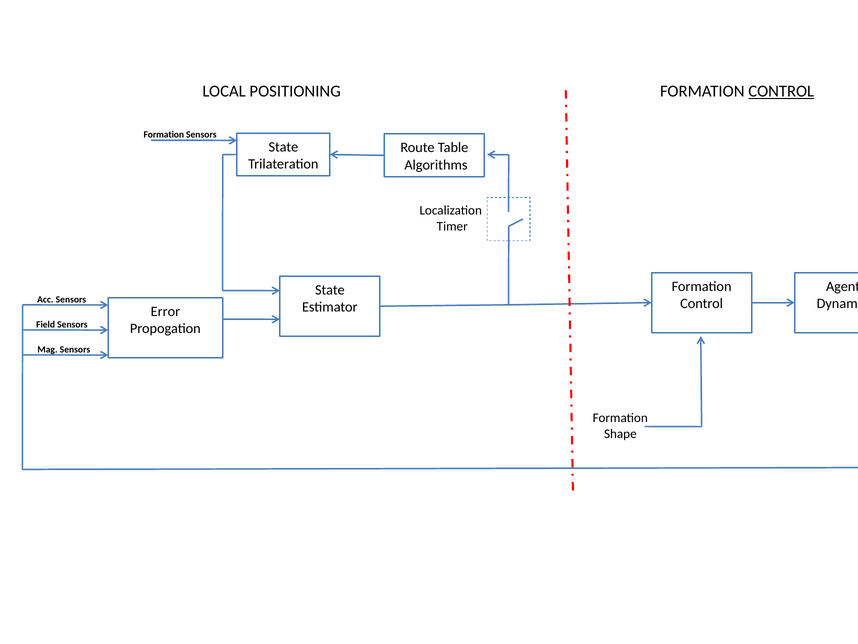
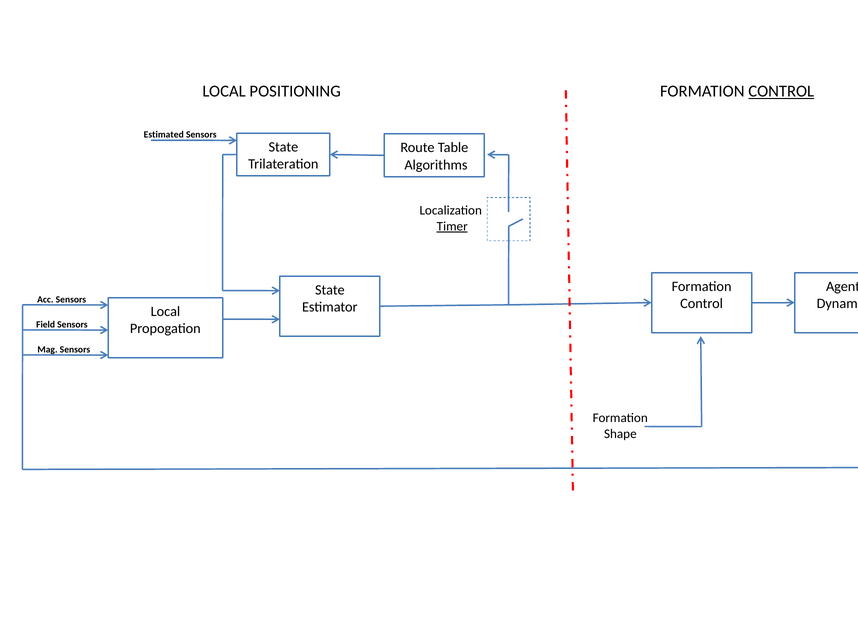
Formation at (164, 134): Formation -> Estimated
Timer underline: none -> present
Error at (165, 311): Error -> Local
